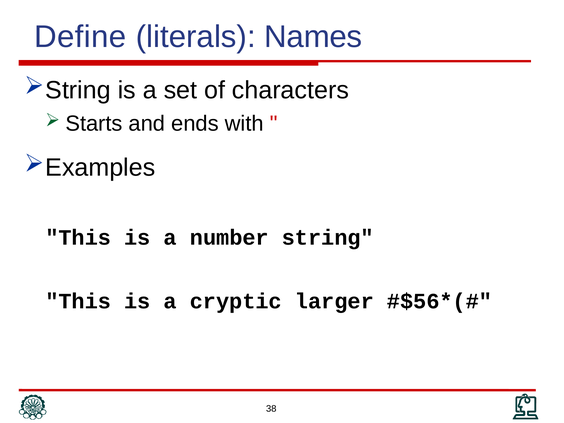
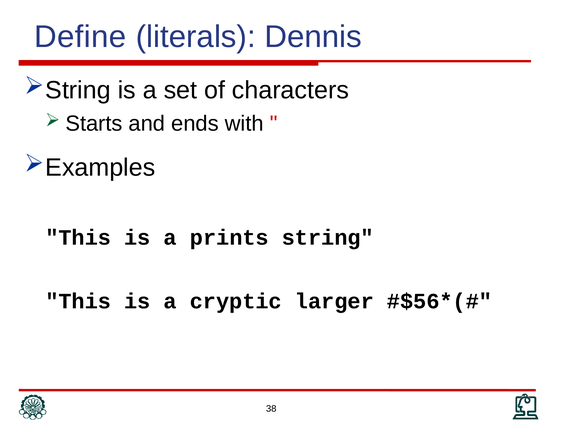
Names: Names -> Dennis
number: number -> prints
